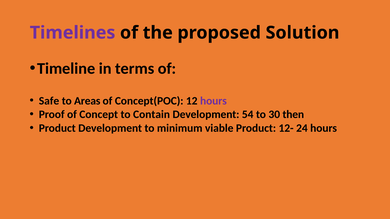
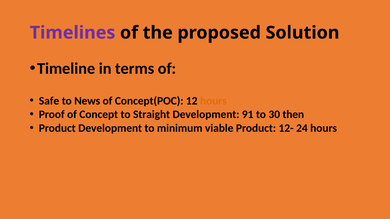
Areas: Areas -> News
hours at (213, 101) colour: purple -> orange
Contain: Contain -> Straight
54: 54 -> 91
